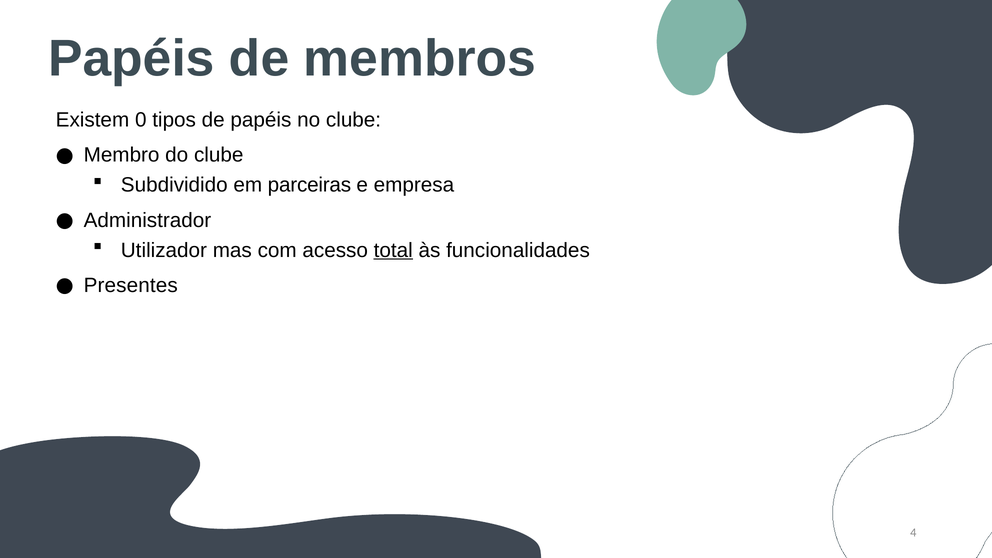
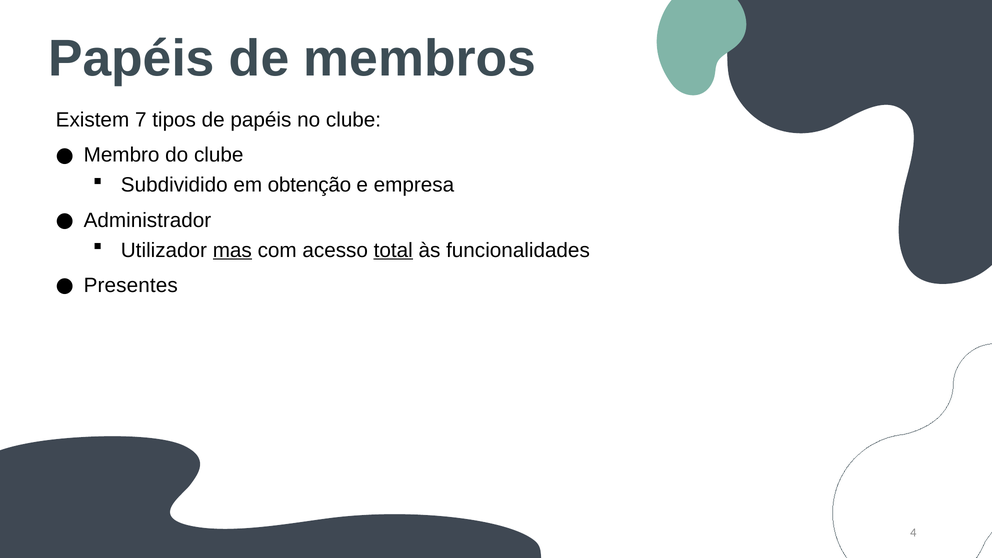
0: 0 -> 7
parceiras: parceiras -> obtenção
mas underline: none -> present
